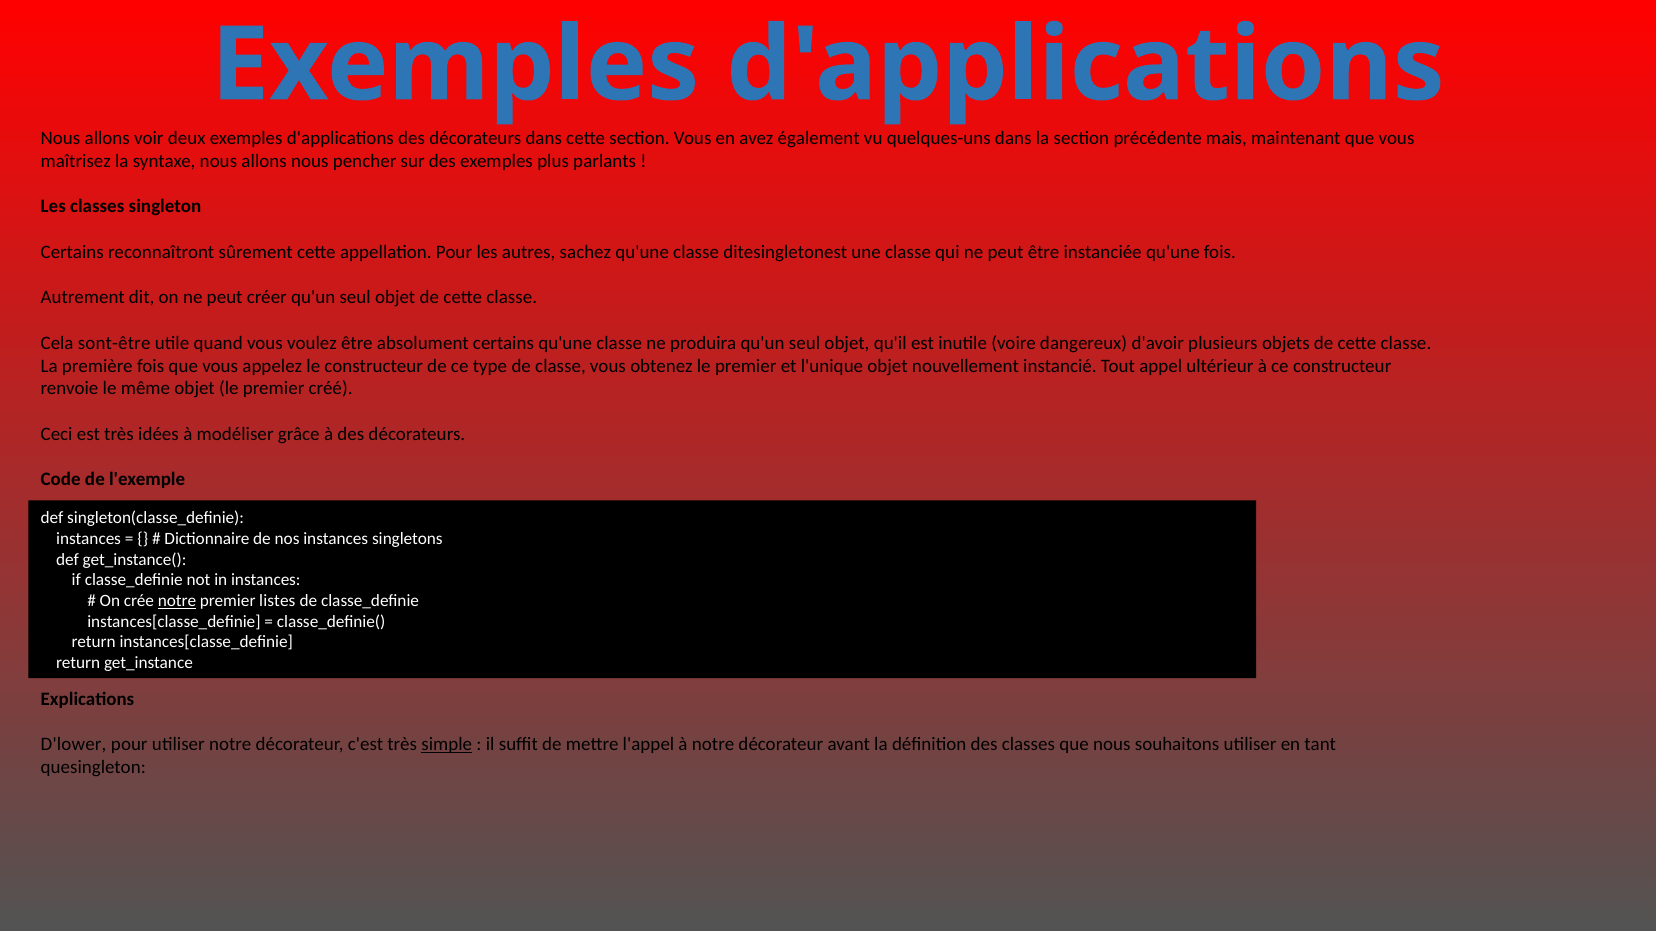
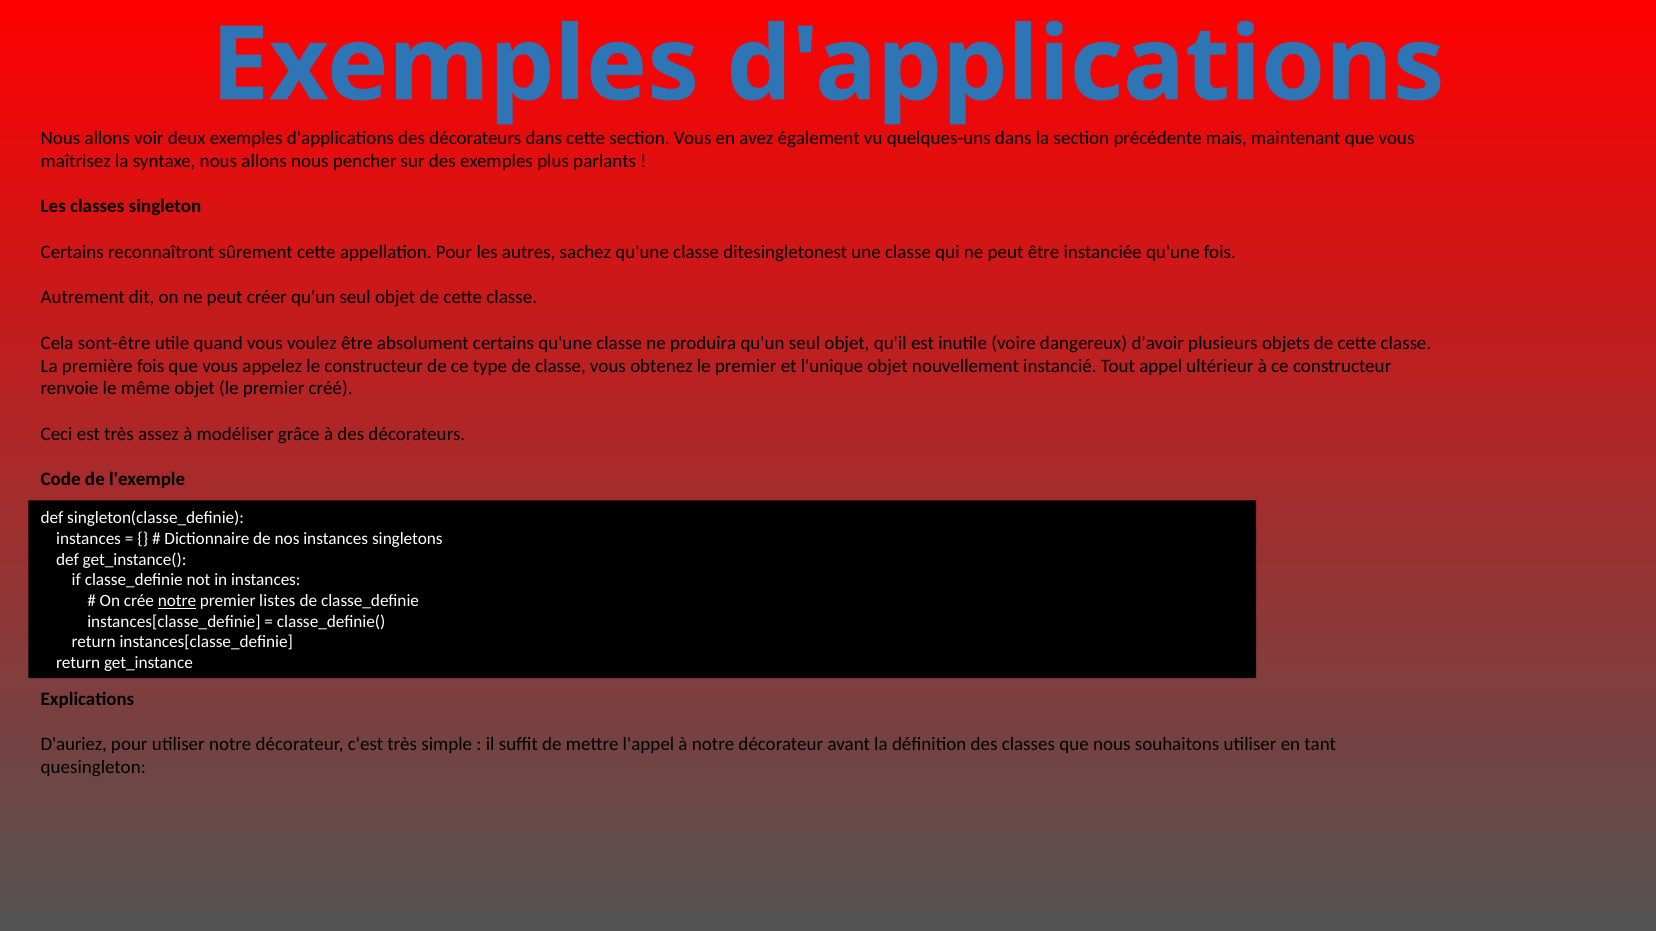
idées: idées -> assez
D'lower: D'lower -> D'auriez
simple underline: present -> none
